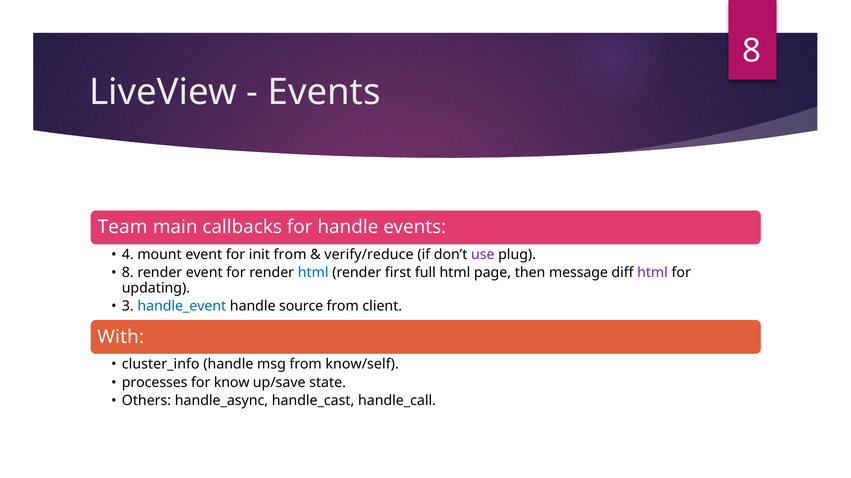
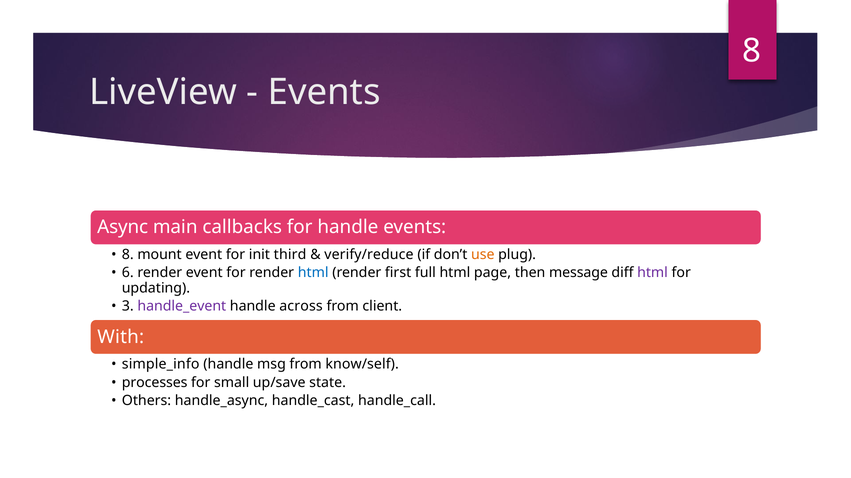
Team: Team -> Async
4 at (128, 255): 4 -> 8
init from: from -> third
use colour: purple -> orange
8 at (128, 273): 8 -> 6
handle_event colour: blue -> purple
source: source -> across
cluster_info: cluster_info -> simple_info
know: know -> small
